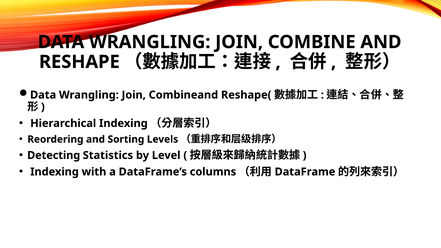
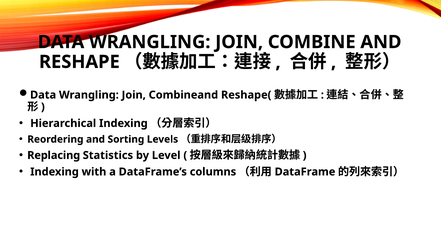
Detecting: Detecting -> Replacing
